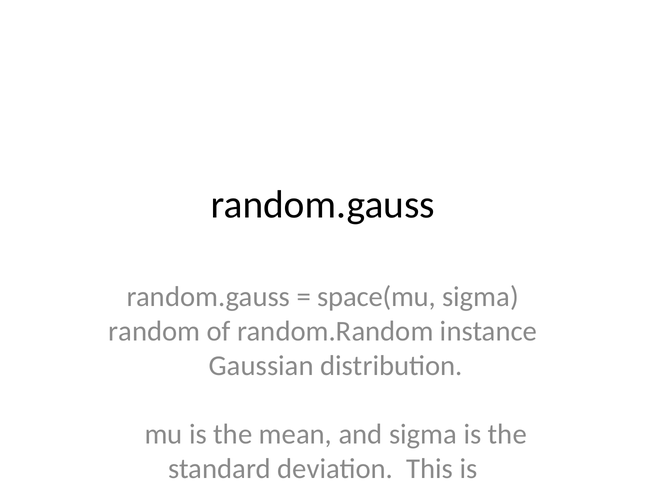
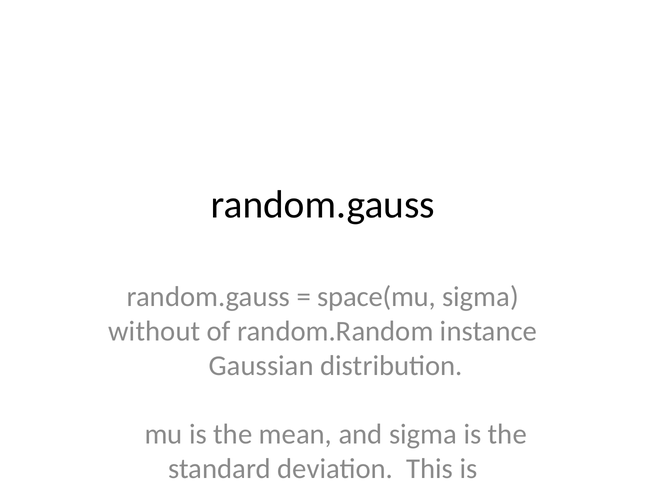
random at (154, 331): random -> without
